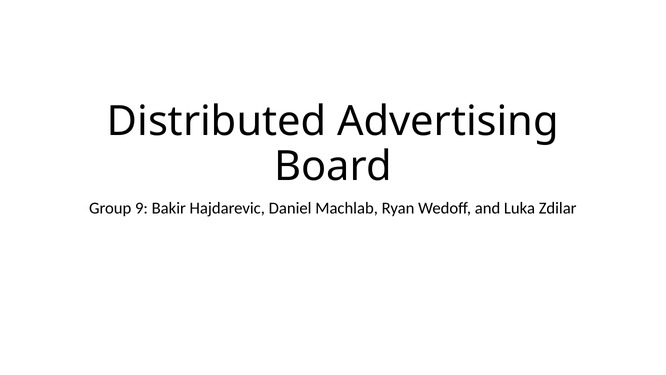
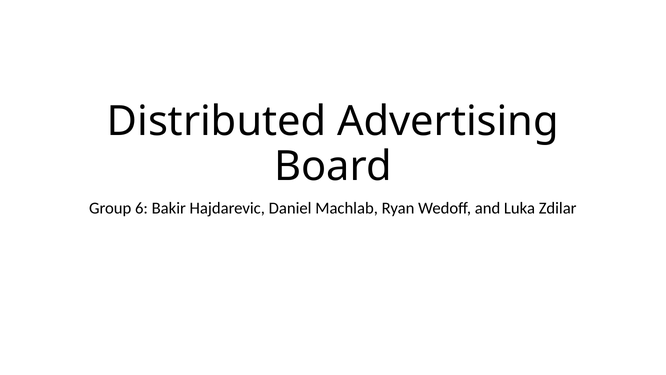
9: 9 -> 6
